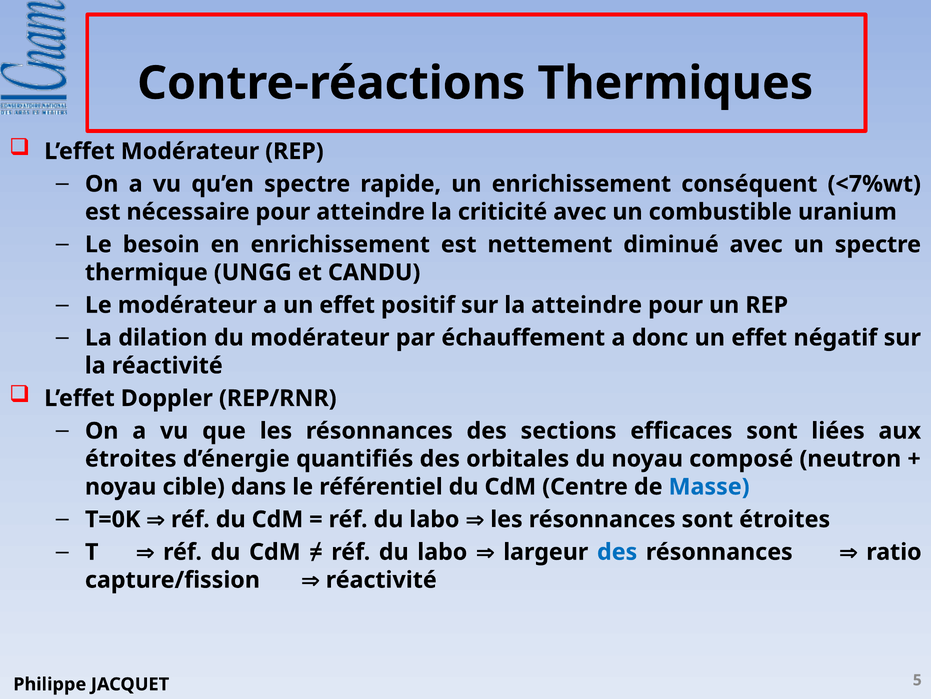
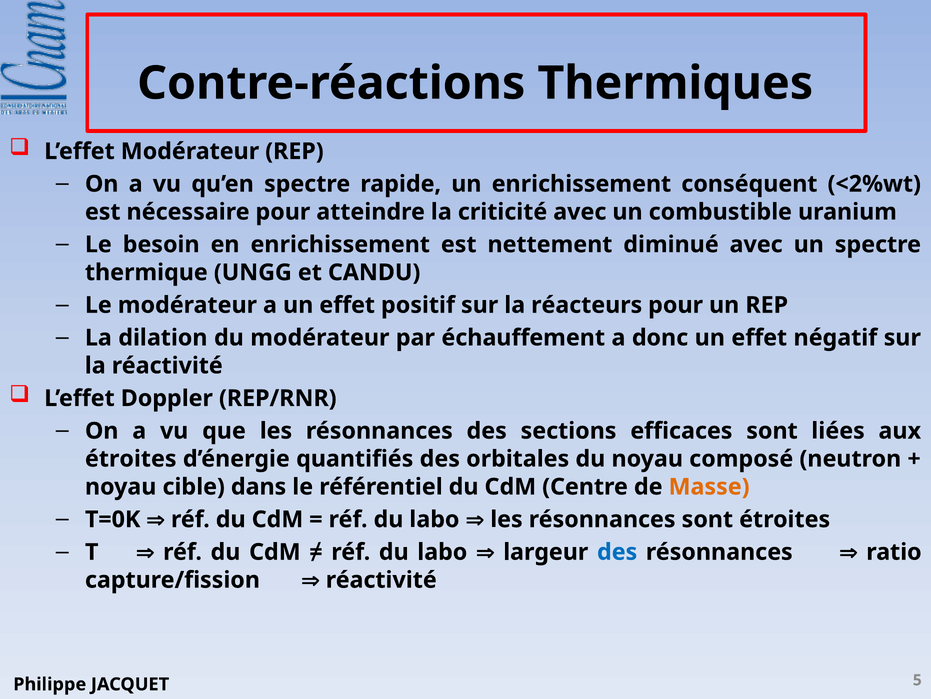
<7%wt: <7%wt -> <2%wt
la atteindre: atteindre -> réacteurs
Masse colour: blue -> orange
